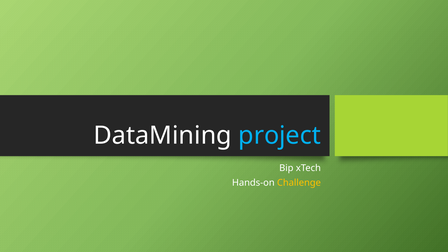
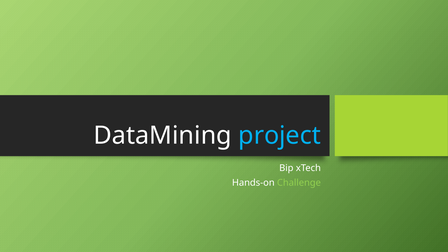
Challenge colour: yellow -> light green
